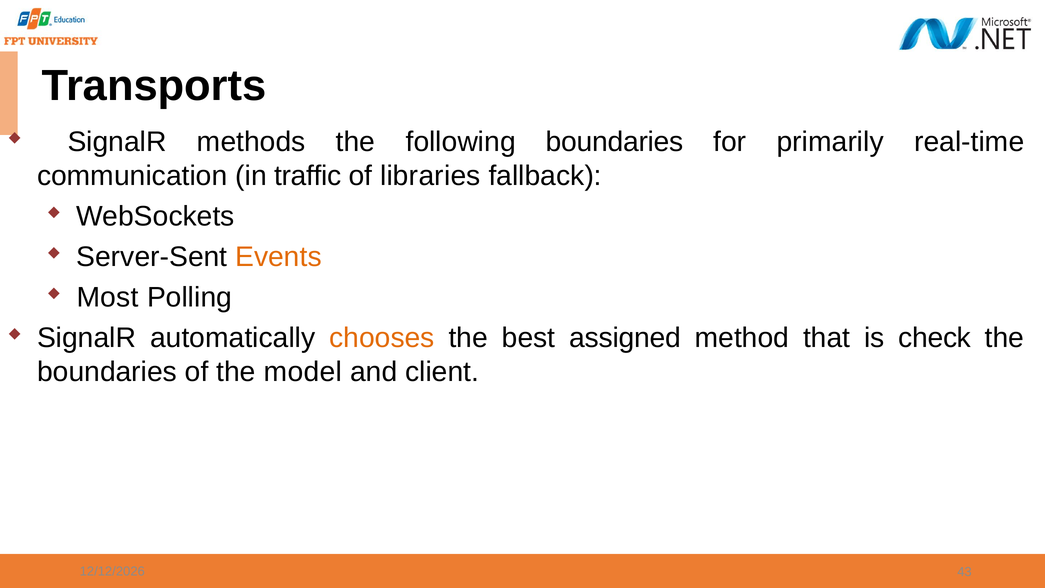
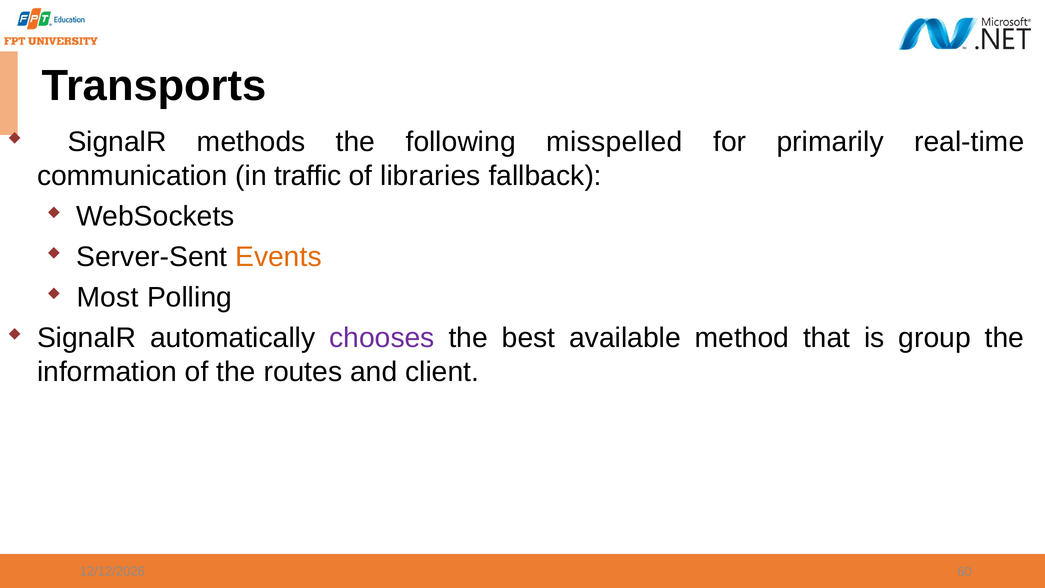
following boundaries: boundaries -> misspelled
chooses colour: orange -> purple
assigned: assigned -> available
check: check -> group
boundaries at (107, 372): boundaries -> information
model: model -> routes
43: 43 -> 60
